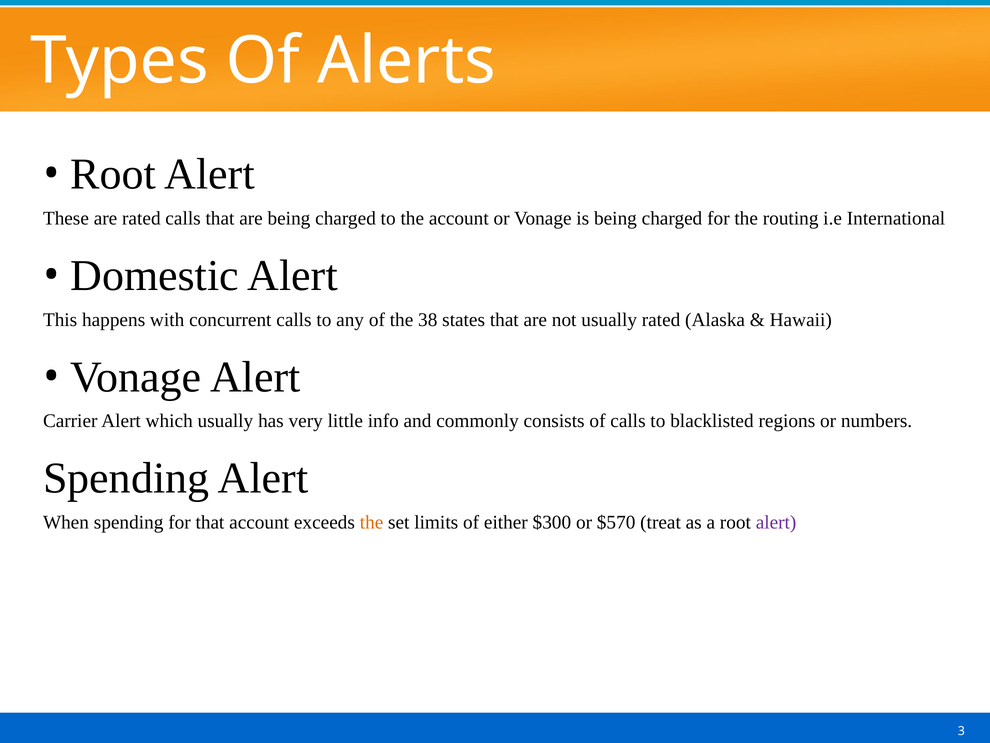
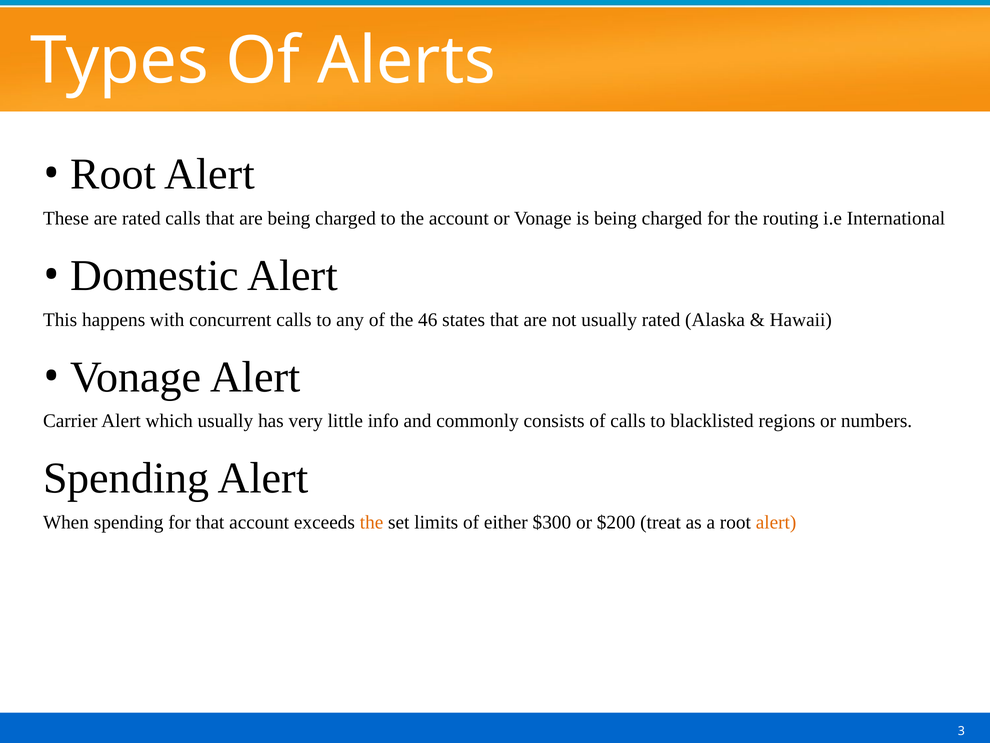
38: 38 -> 46
$570: $570 -> $200
alert at (776, 522) colour: purple -> orange
